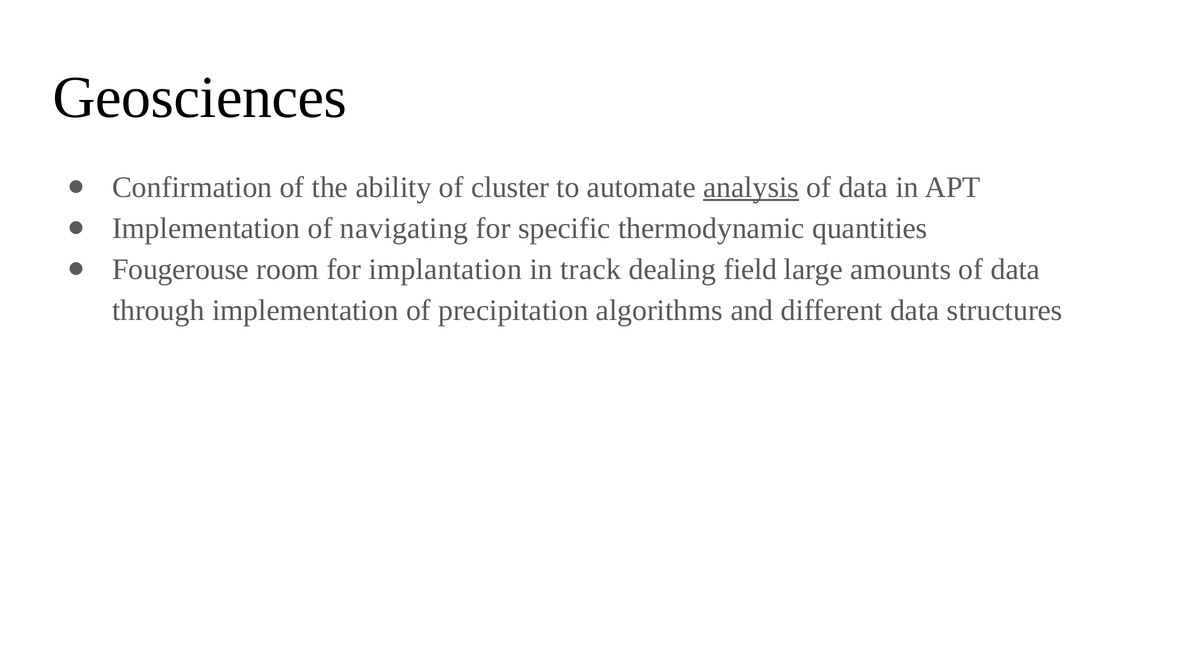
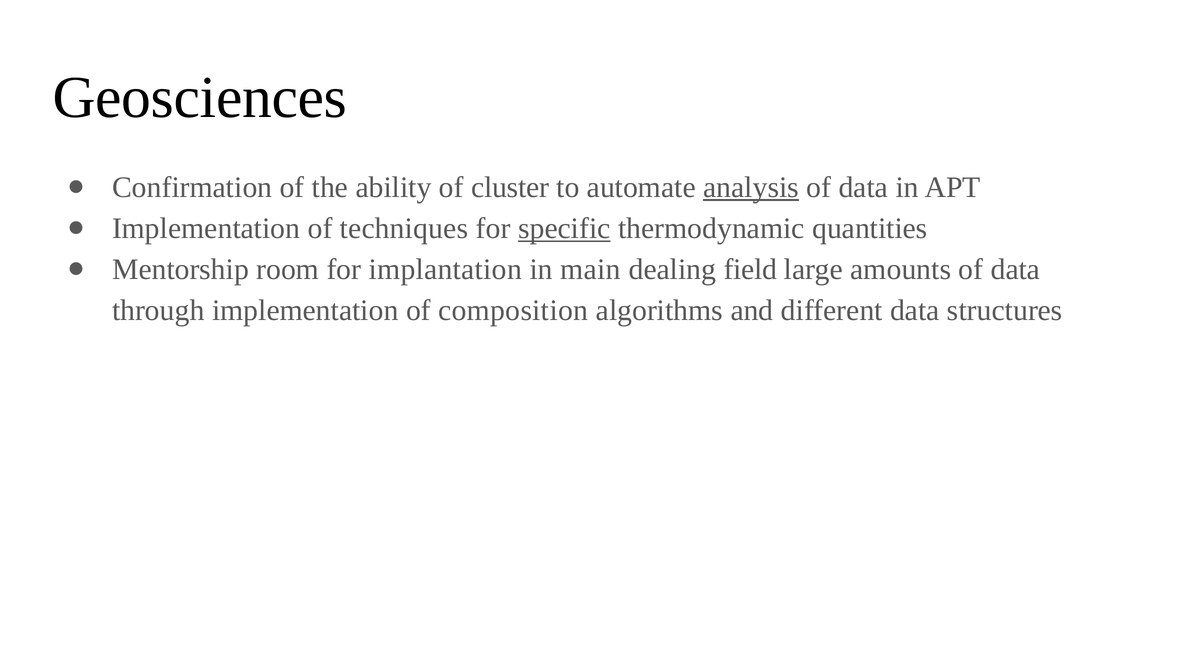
navigating: navigating -> techniques
specific underline: none -> present
Fougerouse: Fougerouse -> Mentorship
track: track -> main
precipitation: precipitation -> composition
